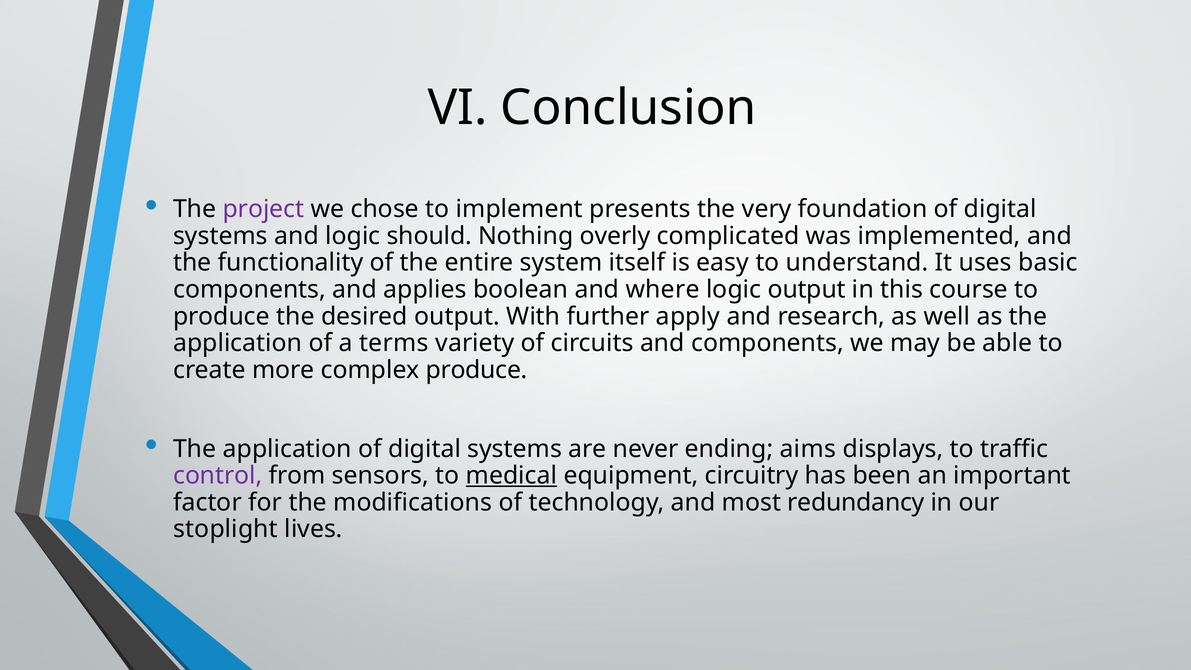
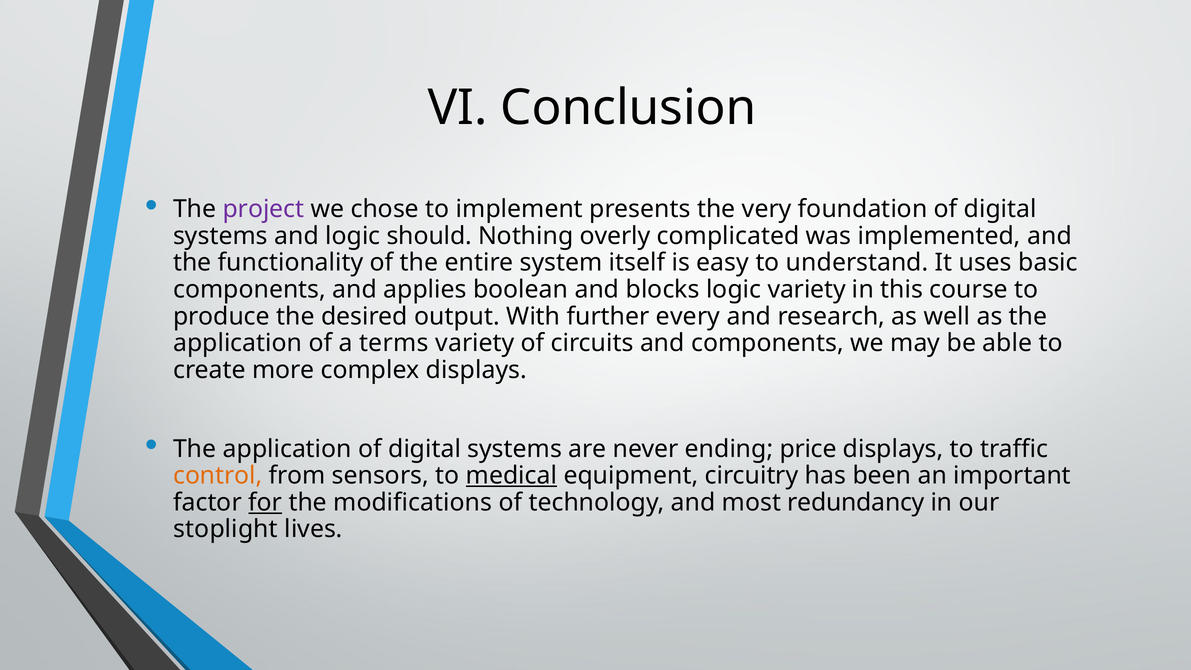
where: where -> blocks
logic output: output -> variety
apply: apply -> every
complex produce: produce -> displays
aims: aims -> price
control colour: purple -> orange
for underline: none -> present
